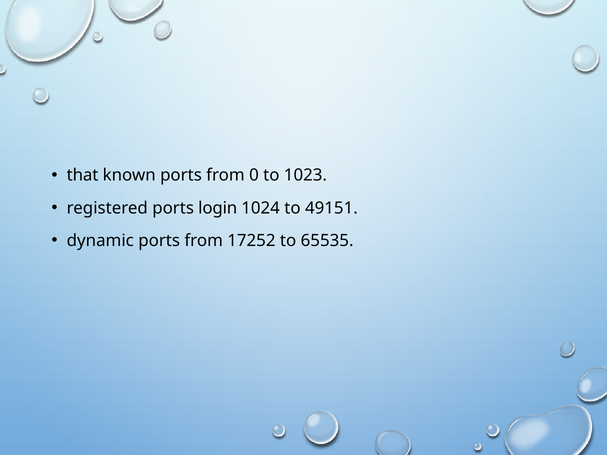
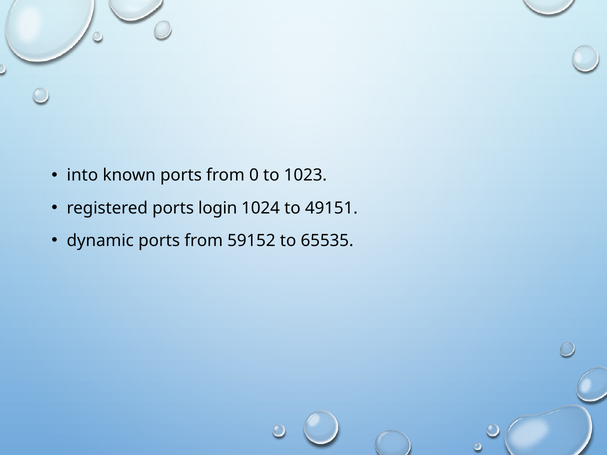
that: that -> into
17252: 17252 -> 59152
